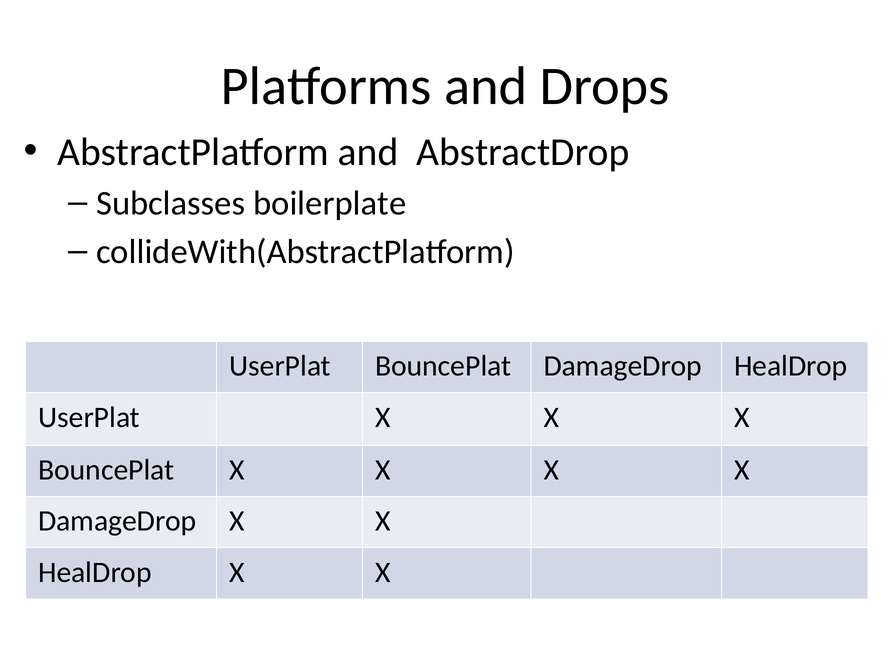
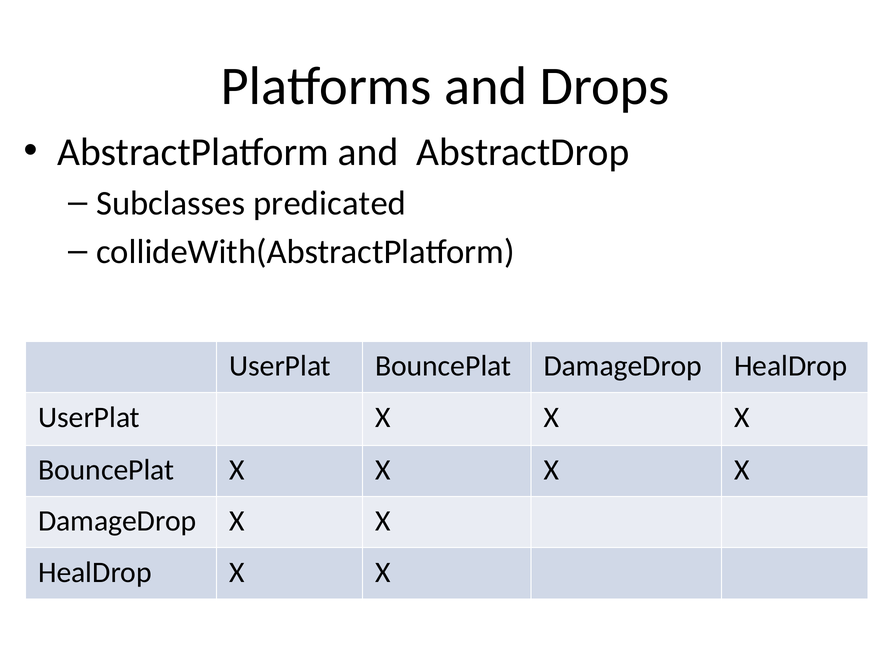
boilerplate: boilerplate -> predicated
